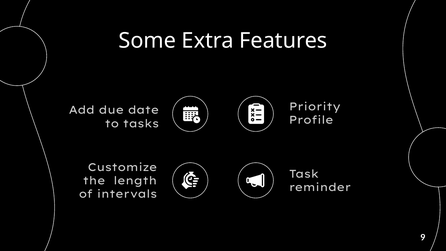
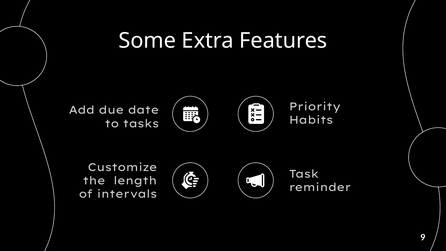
Profile: Profile -> Habits
